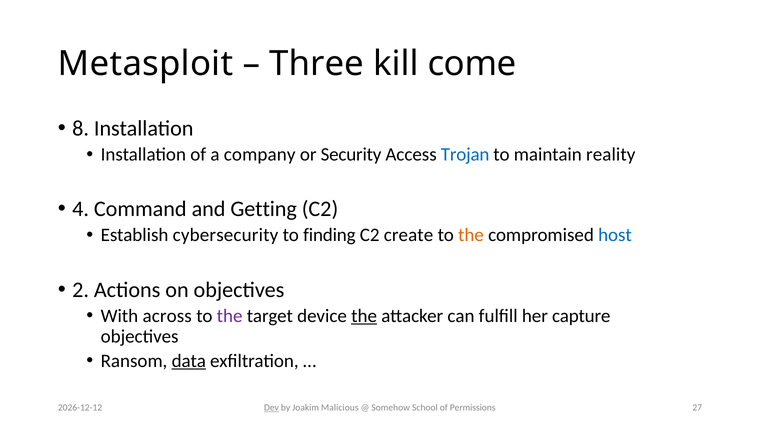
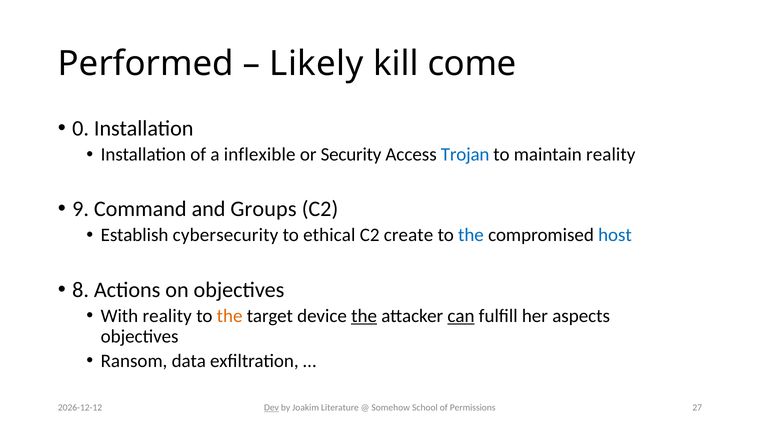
Metasploit: Metasploit -> Performed
Three: Three -> Likely
8: 8 -> 0
company: company -> inflexible
4: 4 -> 9
Getting: Getting -> Groups
finding: finding -> ethical
the at (471, 235) colour: orange -> blue
2: 2 -> 8
With across: across -> reality
the at (230, 316) colour: purple -> orange
can underline: none -> present
capture: capture -> aspects
data underline: present -> none
Malicious: Malicious -> Literature
